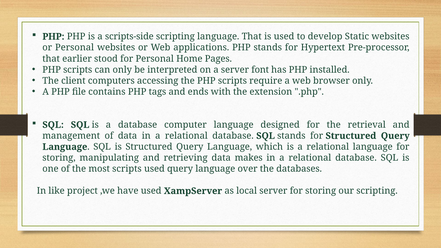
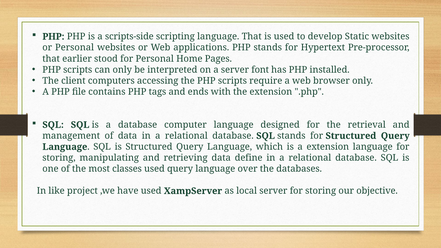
is a relational: relational -> extension
makes: makes -> define
most scripts: scripts -> classes
our scripting: scripting -> objective
